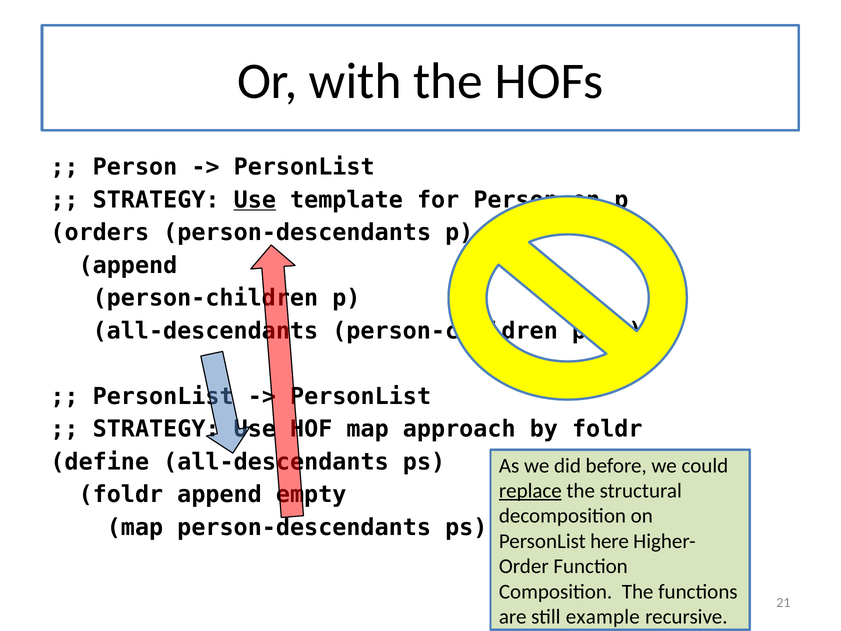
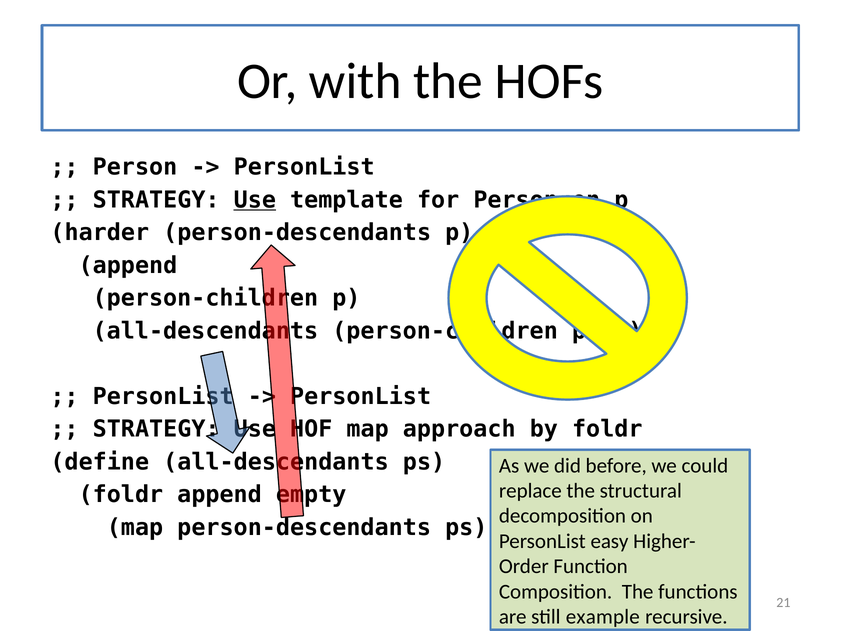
orders: orders -> harder
replace underline: present -> none
here: here -> easy
